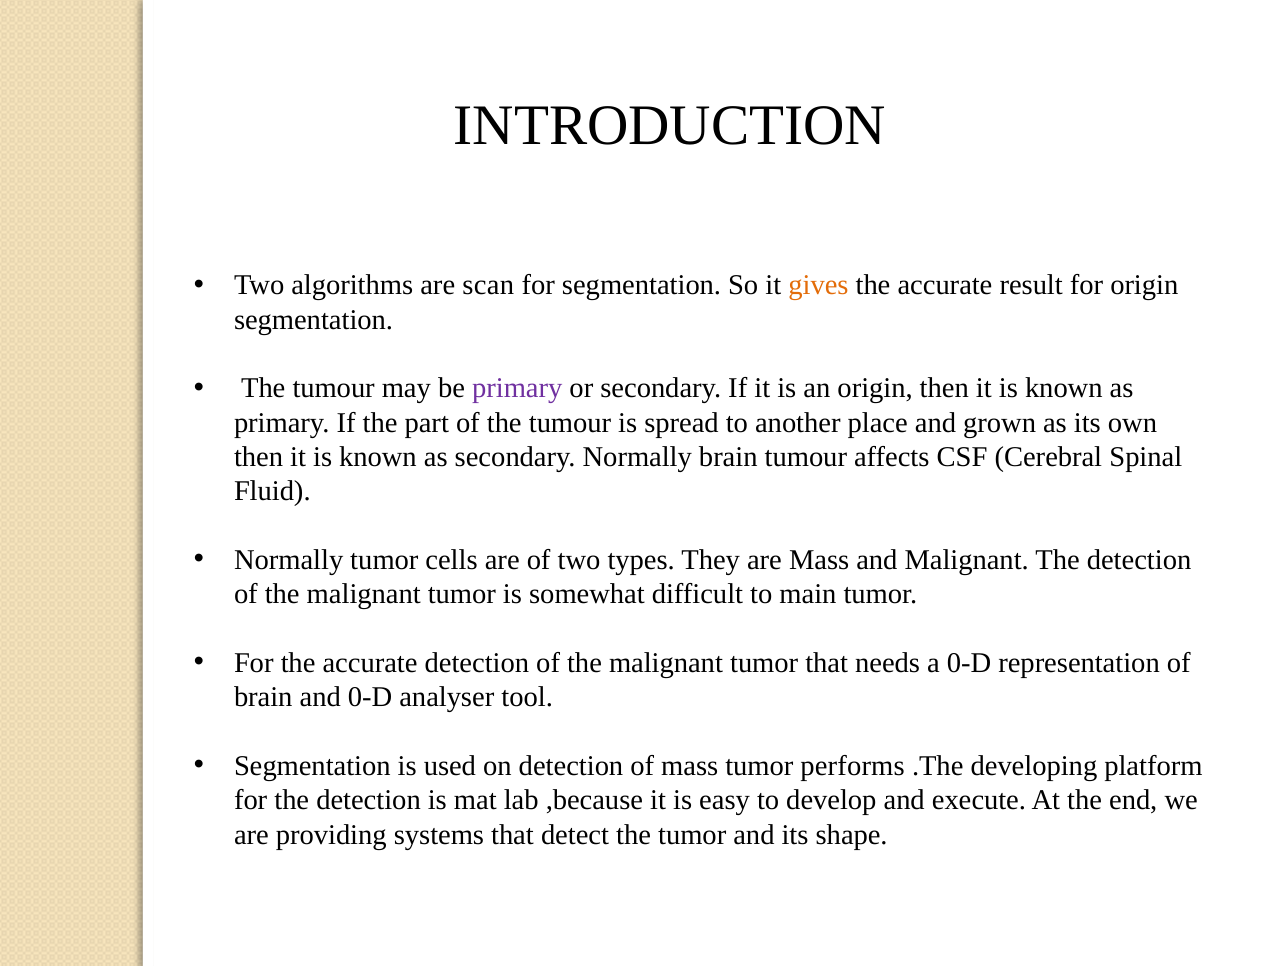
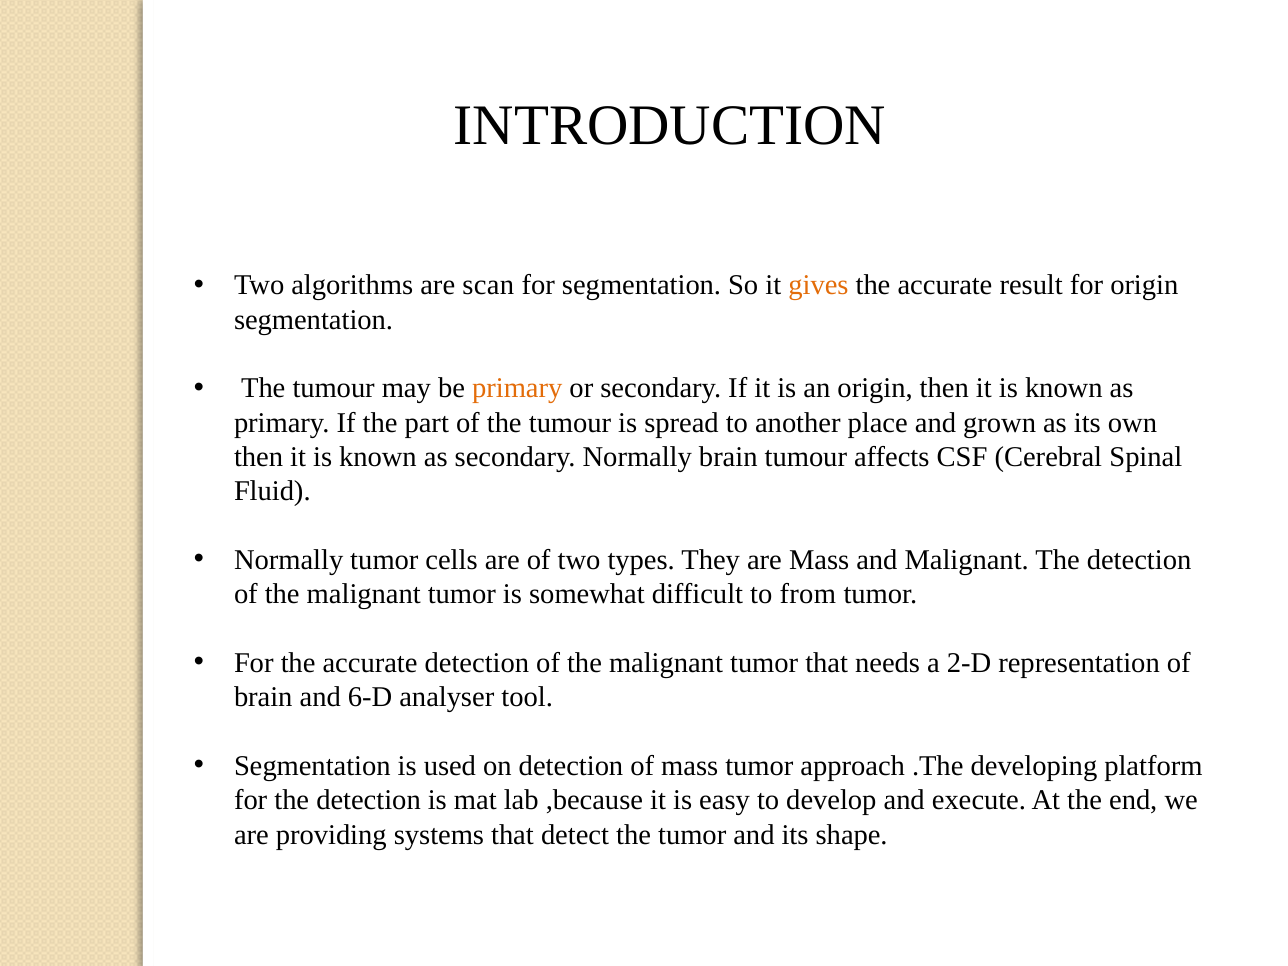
primary at (517, 388) colour: purple -> orange
main: main -> from
a 0-D: 0-D -> 2-D
and 0-D: 0-D -> 6-D
performs: performs -> approach
